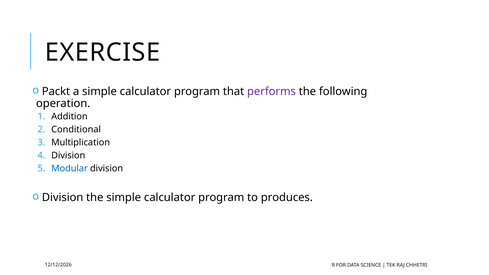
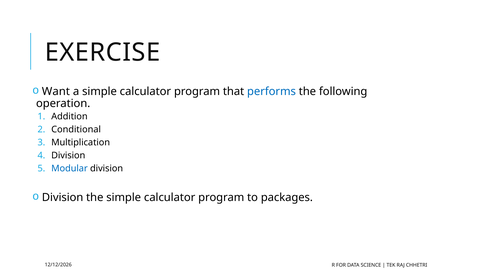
Packt: Packt -> Want
performs colour: purple -> blue
produces: produces -> packages
